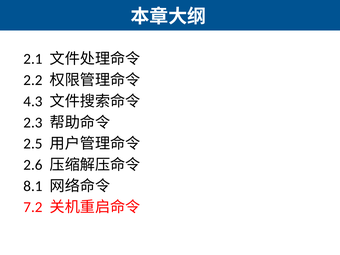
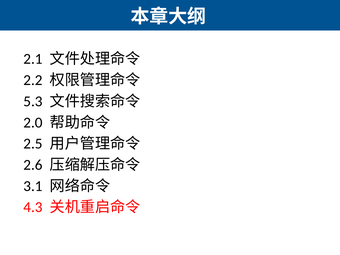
4.3: 4.3 -> 5.3
2.3: 2.3 -> 2.0
8.1: 8.1 -> 3.1
7.2: 7.2 -> 4.3
